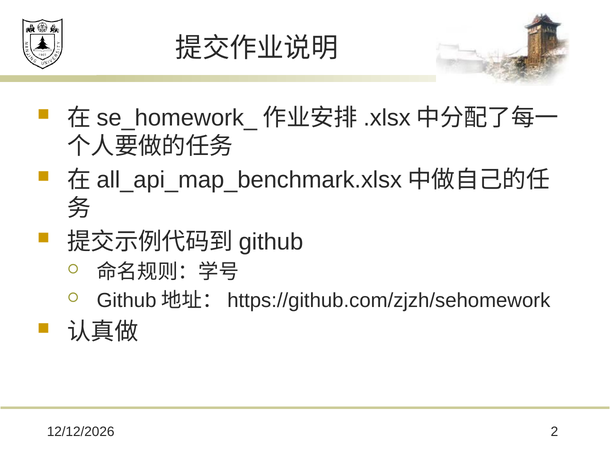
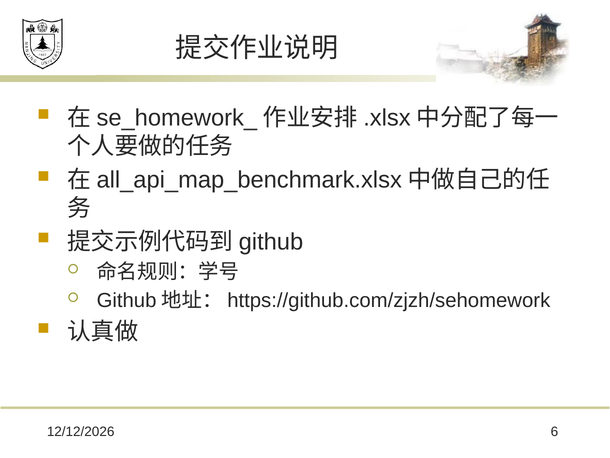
2: 2 -> 6
